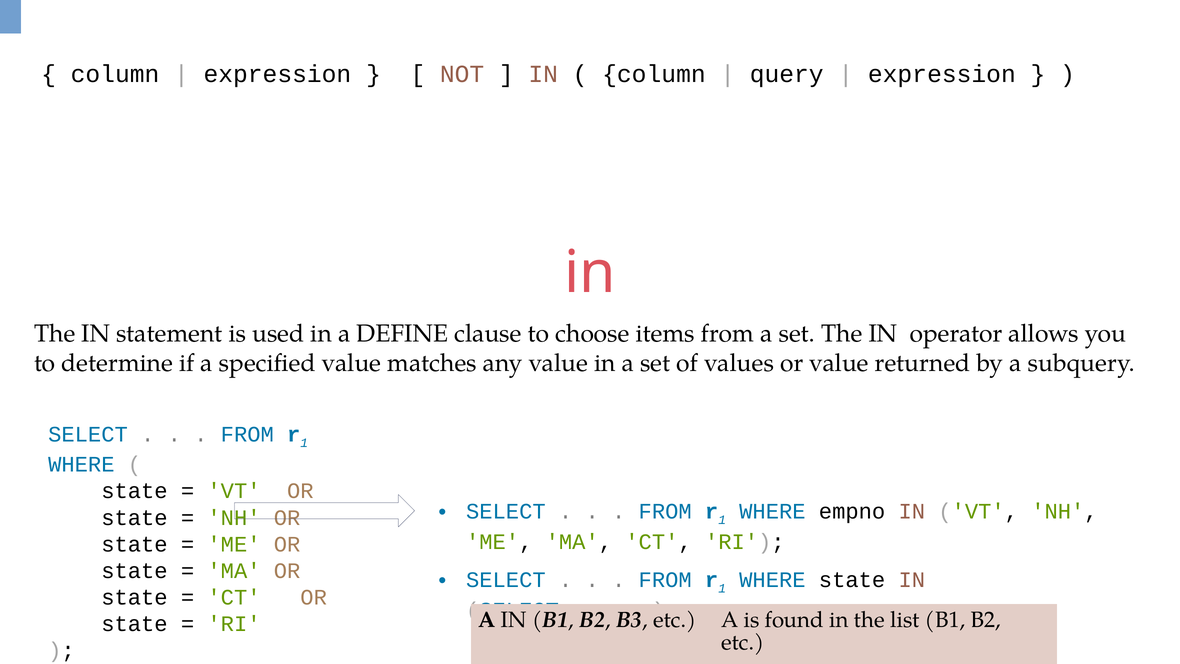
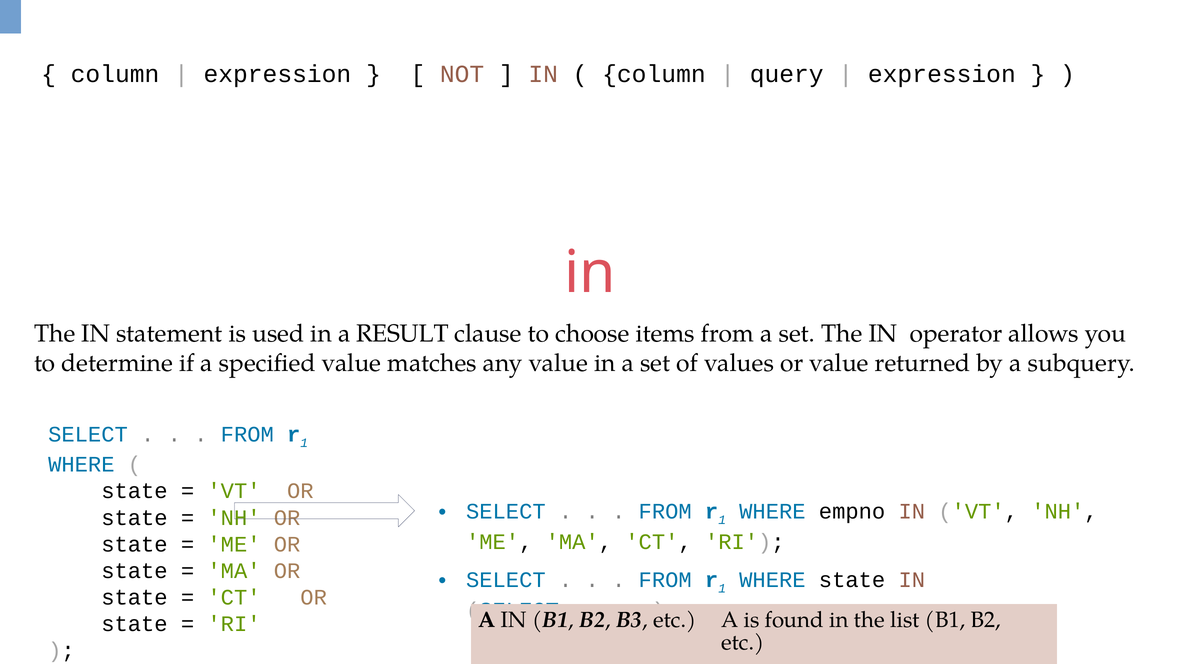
DEFINE: DEFINE -> RESULT
